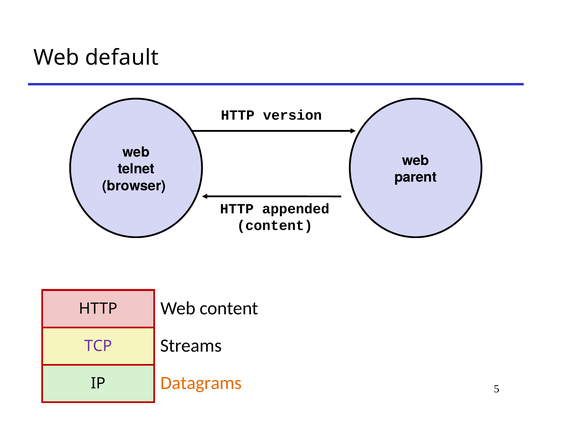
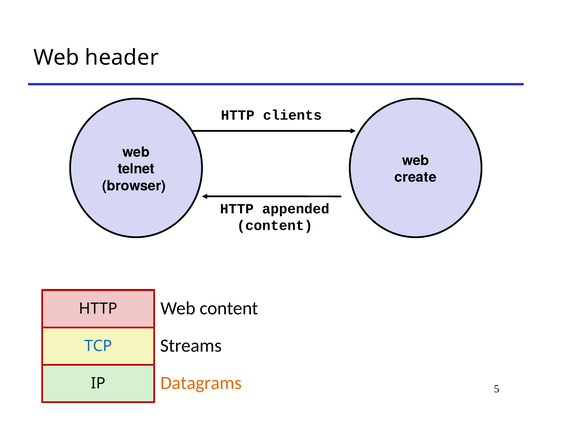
default: default -> header
version: version -> clients
parent: parent -> create
TCP colour: purple -> blue
